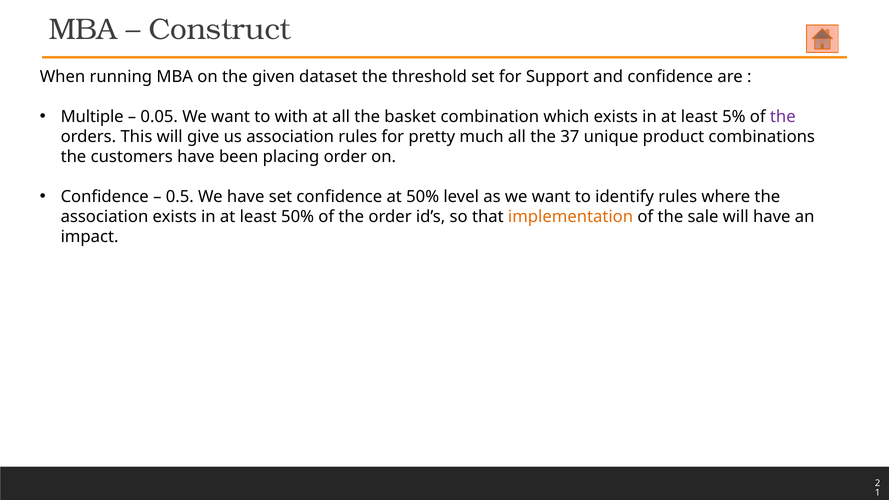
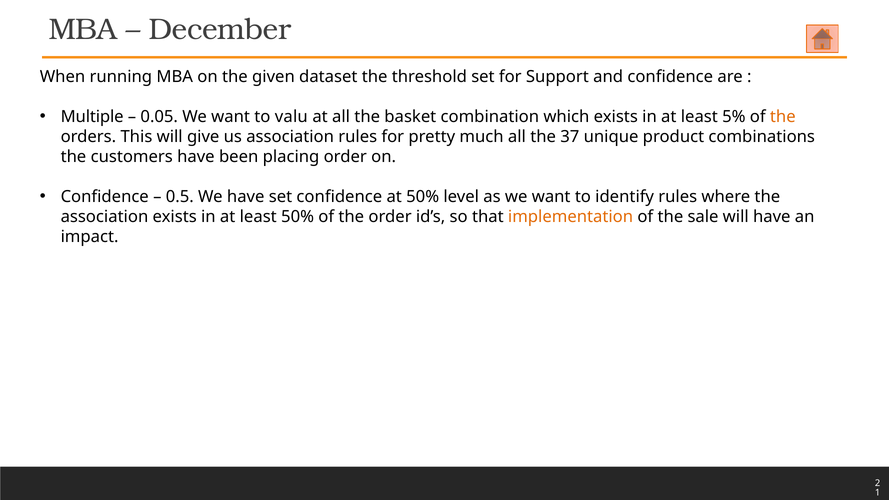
Construct: Construct -> December
with: with -> valu
the at (783, 117) colour: purple -> orange
